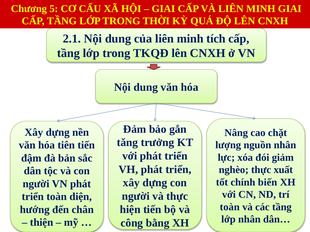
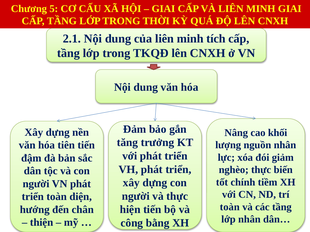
chặt: chặt -> khối
xuất: xuất -> biến
biến: biến -> tiềm
